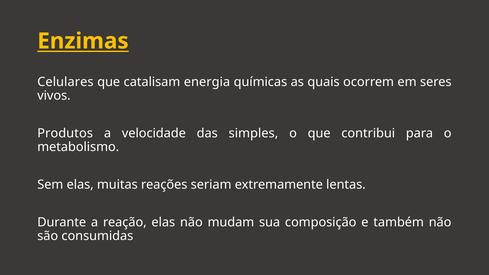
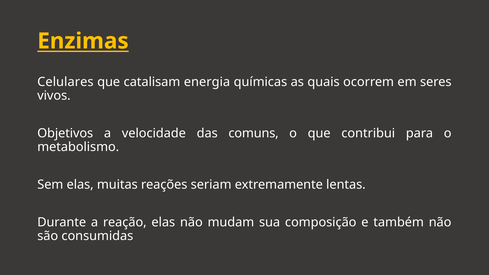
Produtos: Produtos -> Objetivos
simples: simples -> comuns
